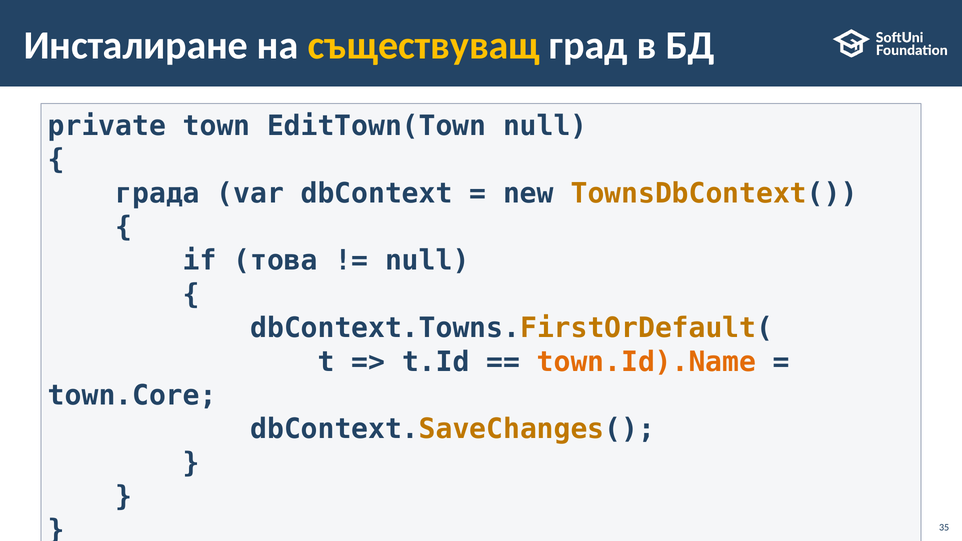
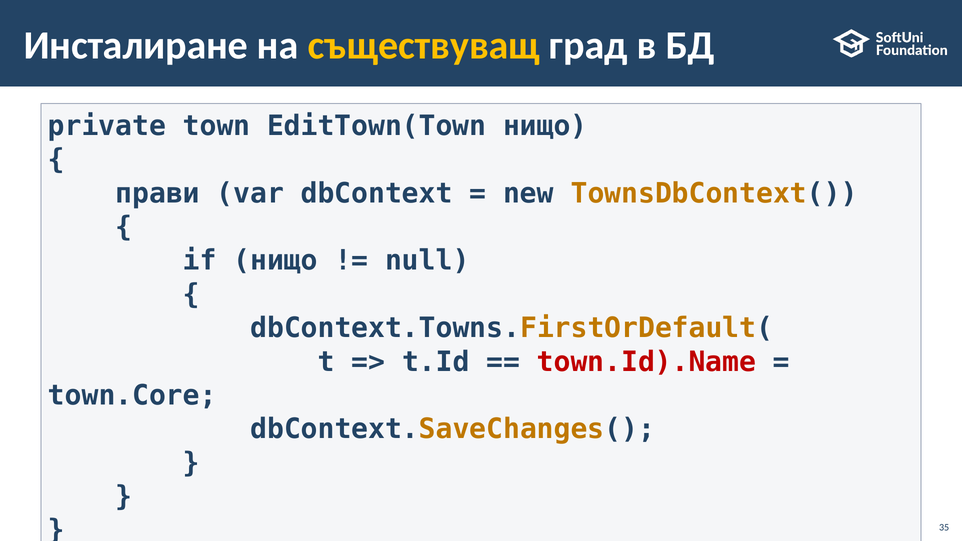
EditTown(Town null: null -> нищо
града: града -> прави
if това: това -> нищо
town.Id).Name colour: orange -> red
